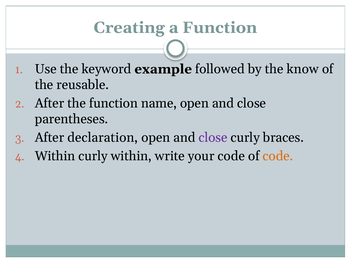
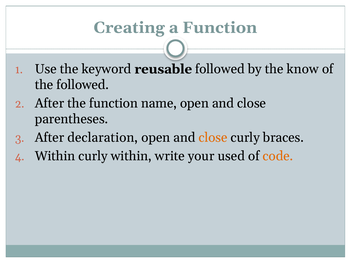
example: example -> reusable
the reusable: reusable -> followed
close at (213, 138) colour: purple -> orange
your code: code -> used
